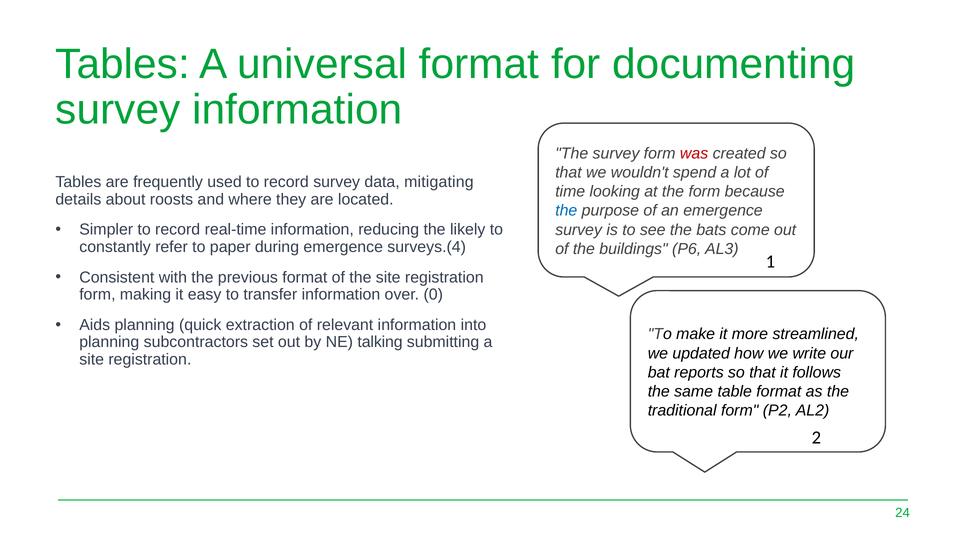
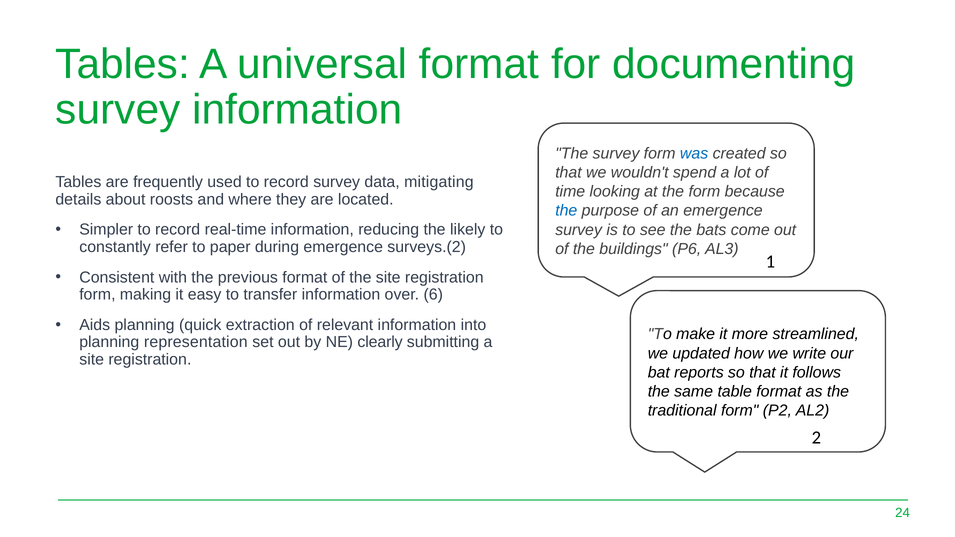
was colour: red -> blue
surveys.(4: surveys.(4 -> surveys.(2
0: 0 -> 6
subcontractors: subcontractors -> representation
talking: talking -> clearly
